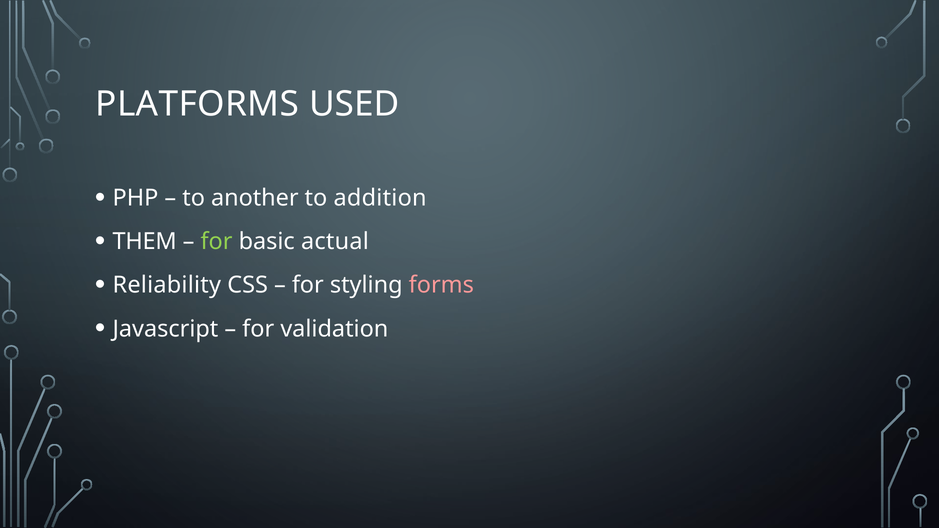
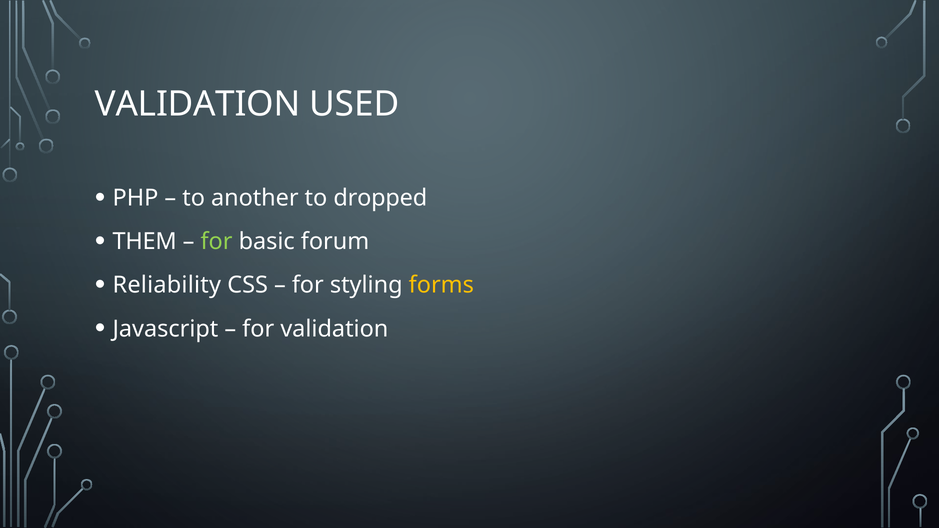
PLATFORMS at (197, 104): PLATFORMS -> VALIDATION
addition: addition -> dropped
actual: actual -> forum
forms colour: pink -> yellow
